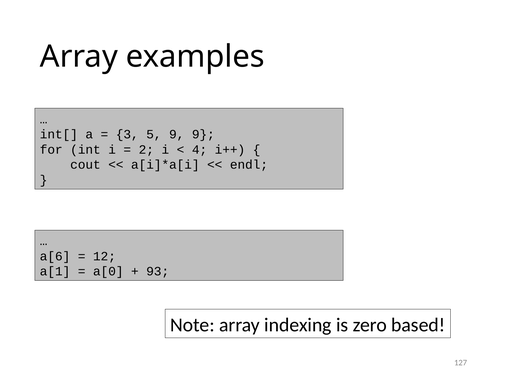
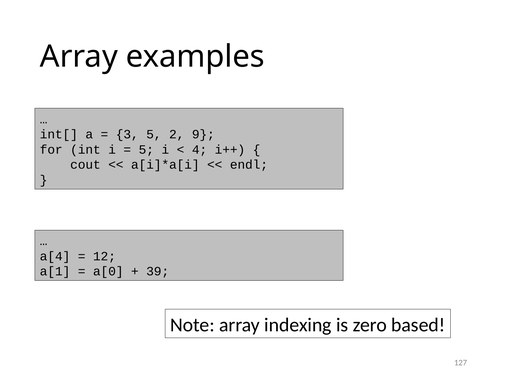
5 9: 9 -> 2
2 at (146, 150): 2 -> 5
a[6: a[6 -> a[4
93: 93 -> 39
